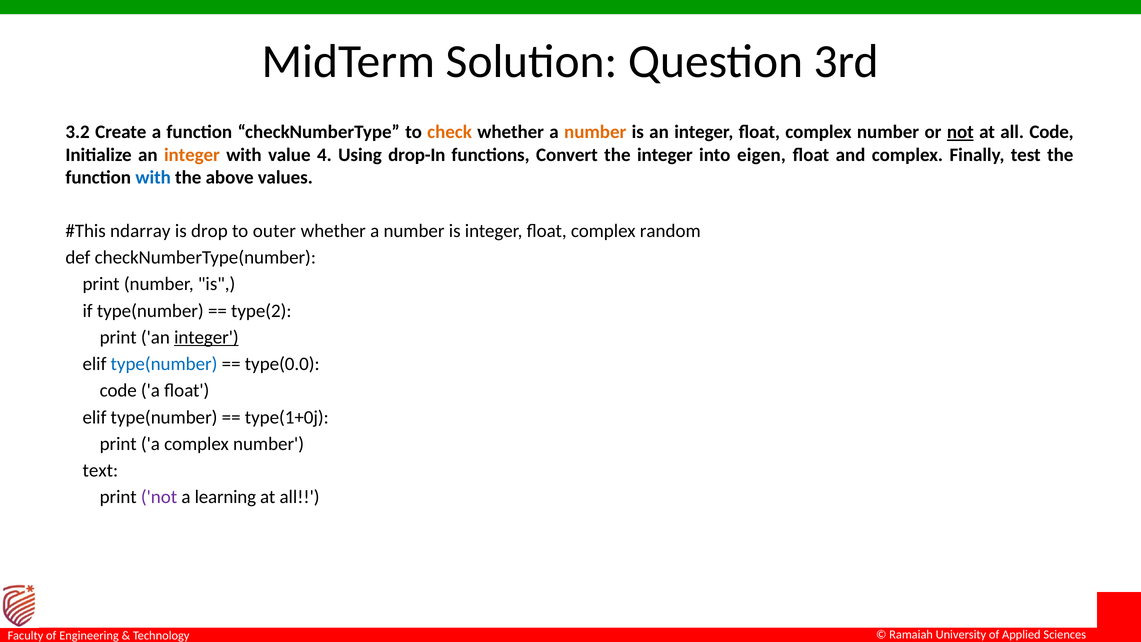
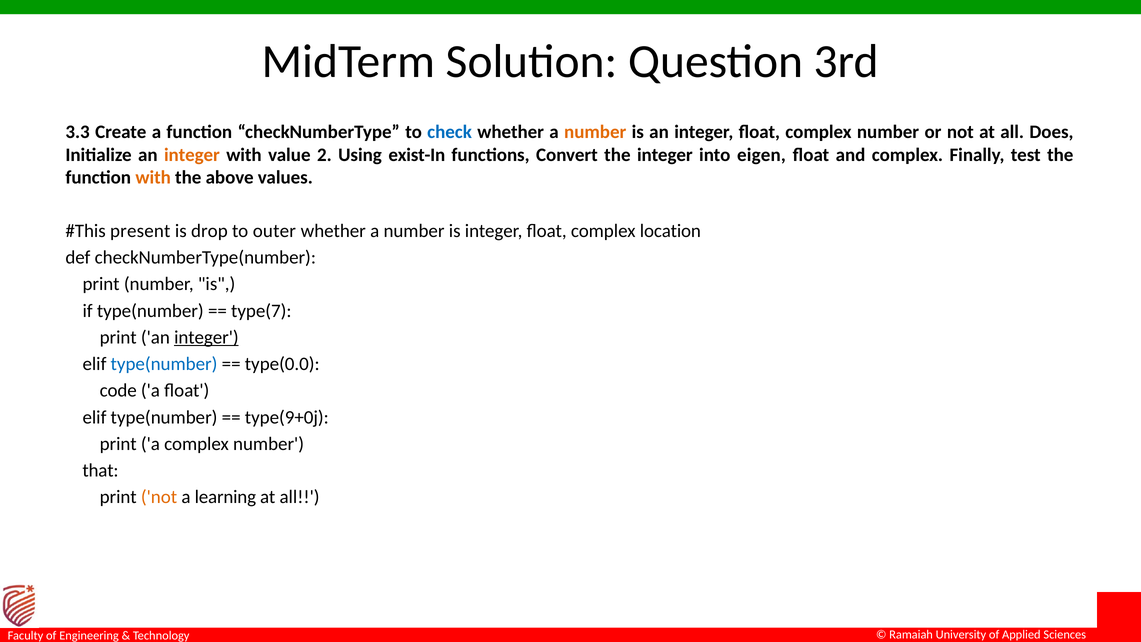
3.2: 3.2 -> 3.3
check colour: orange -> blue
not at (960, 132) underline: present -> none
all Code: Code -> Does
4: 4 -> 2
drop-In: drop-In -> exist-In
with at (153, 178) colour: blue -> orange
ndarray: ndarray -> present
random: random -> location
type(2: type(2 -> type(7
type(1+0j: type(1+0j -> type(9+0j
text: text -> that
not at (159, 497) colour: purple -> orange
